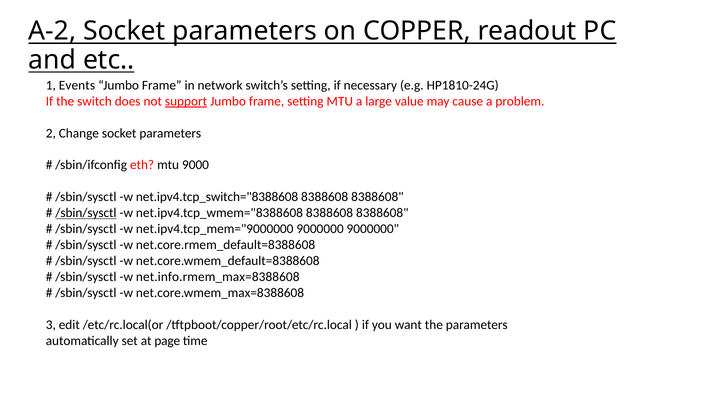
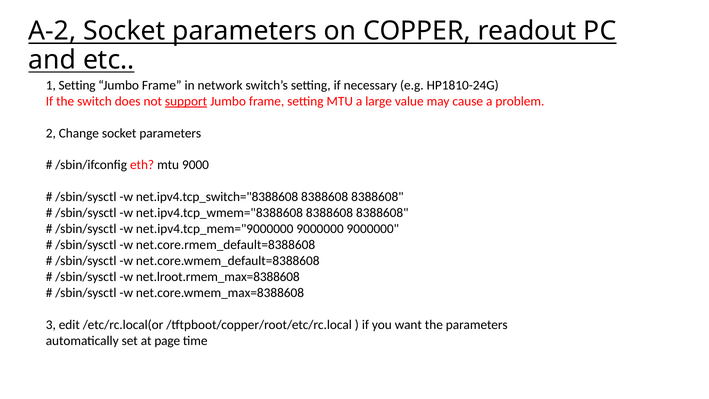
1 Events: Events -> Setting
/sbin/sysctl at (86, 213) underline: present -> none
net.info.rmem_max=8388608: net.info.rmem_max=8388608 -> net.lroot.rmem_max=8388608
